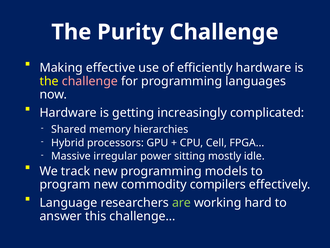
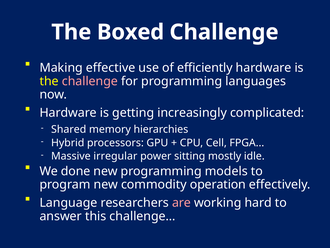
Purity: Purity -> Boxed
track: track -> done
compilers: compilers -> operation
are colour: light green -> pink
